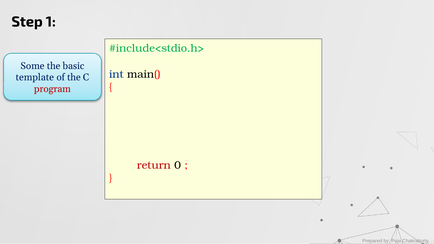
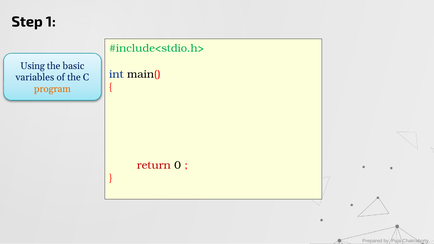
Some: Some -> Using
template: template -> variables
program colour: red -> orange
